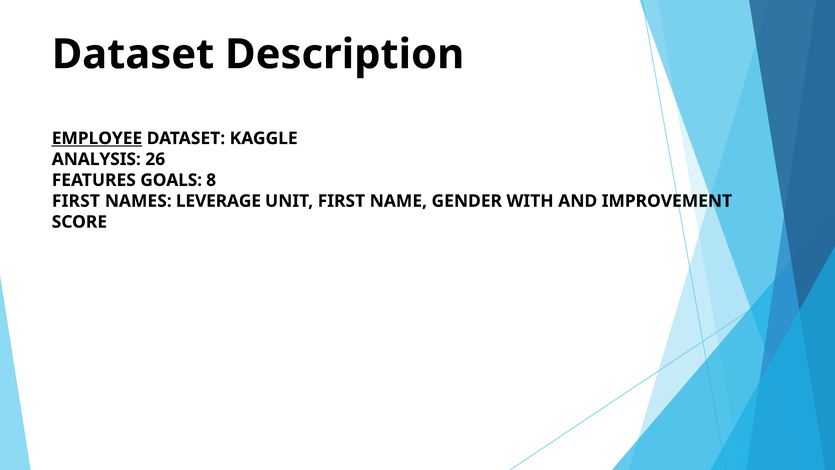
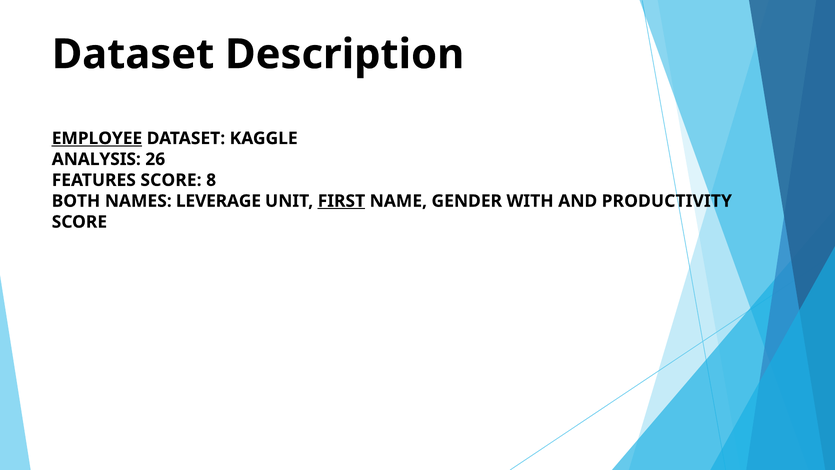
FEATURES GOALS: GOALS -> SCORE
FIRST at (76, 201): FIRST -> BOTH
FIRST at (341, 201) underline: none -> present
IMPROVEMENT: IMPROVEMENT -> PRODUCTIVITY
